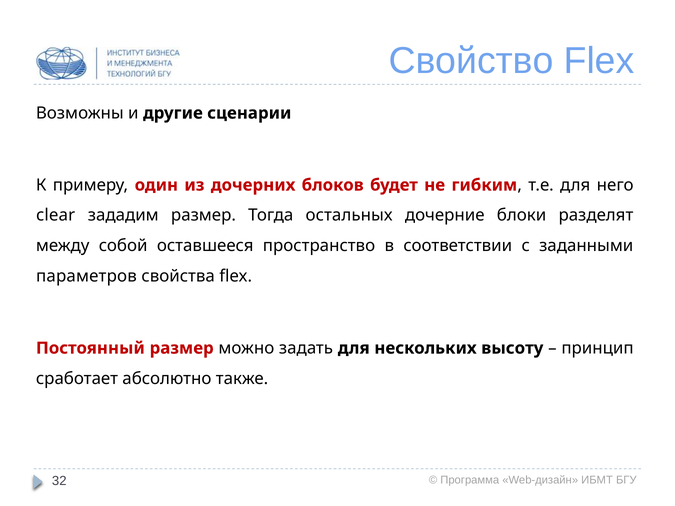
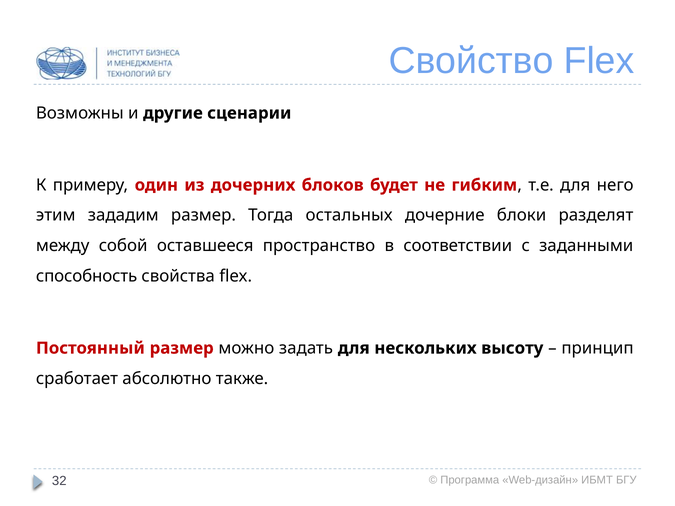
clear: clear -> этим
параметров: параметров -> способность
